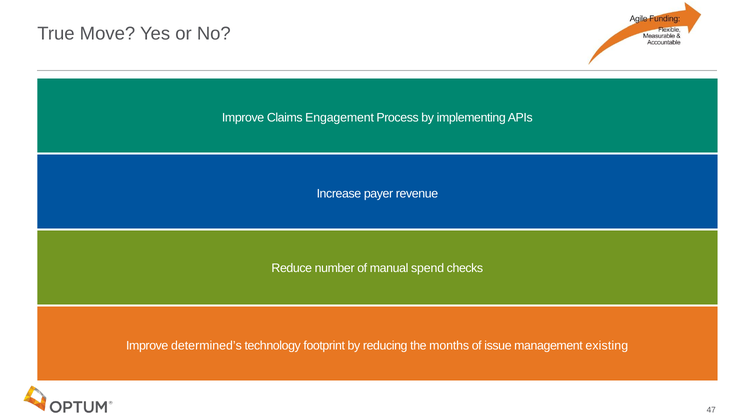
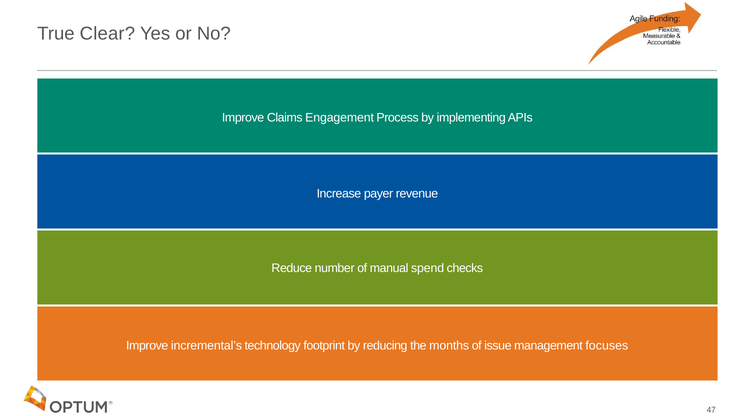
Move: Move -> Clear
determined’s: determined’s -> incremental’s
existing: existing -> focuses
